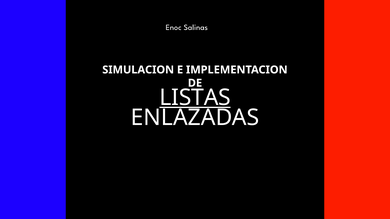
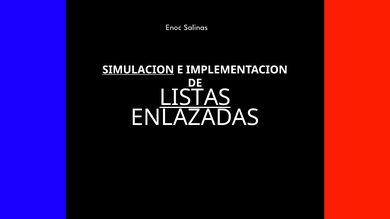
SIMULACION underline: none -> present
